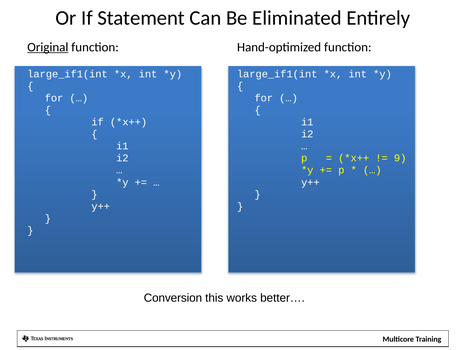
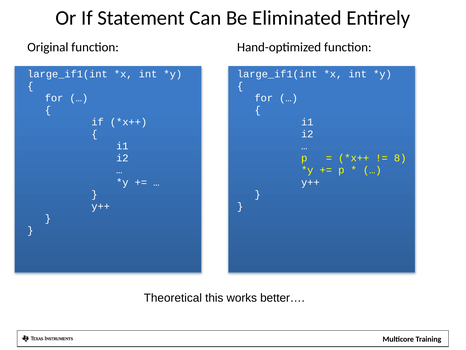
Original underline: present -> none
9: 9 -> 8
Conversion: Conversion -> Theoretical
